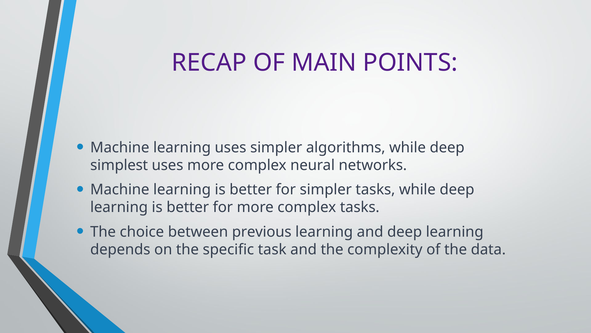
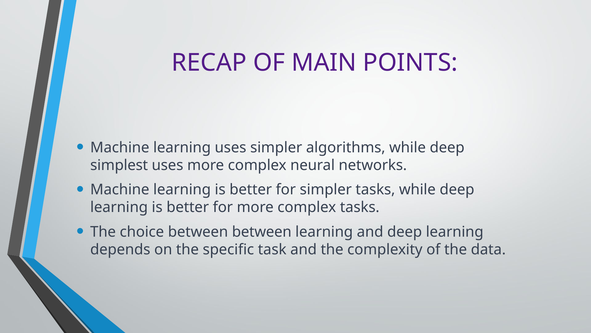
between previous: previous -> between
